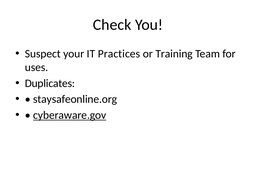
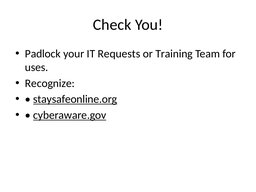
Suspect: Suspect -> Padlock
Practices: Practices -> Requests
Duplicates: Duplicates -> Recognize
staysafeonline.org underline: none -> present
